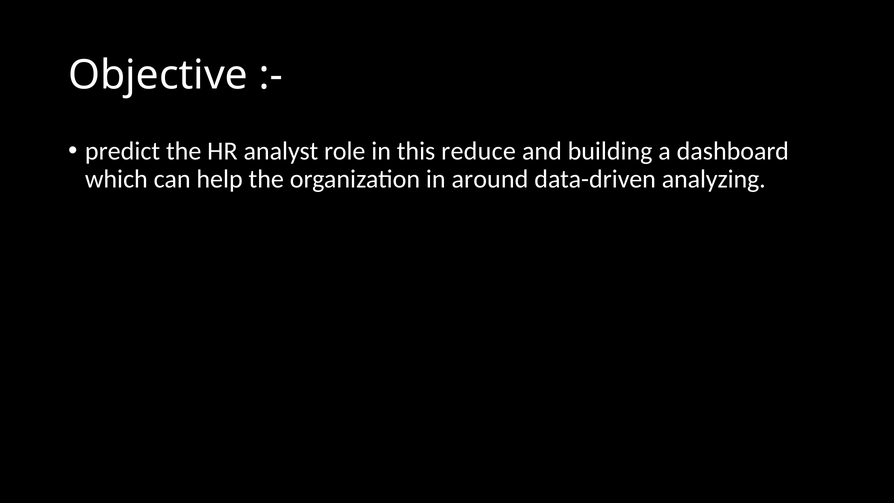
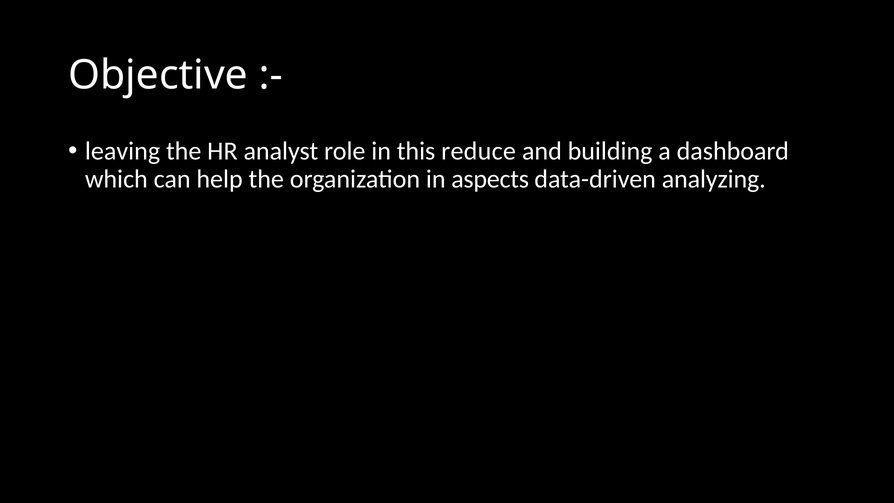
predict: predict -> leaving
around: around -> aspects
